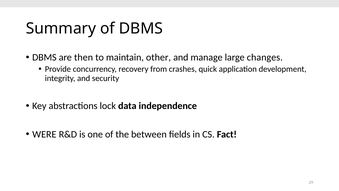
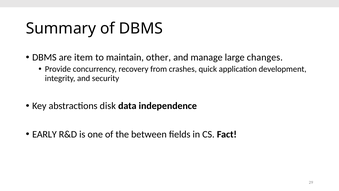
then: then -> item
lock: lock -> disk
WERE: WERE -> EARLY
